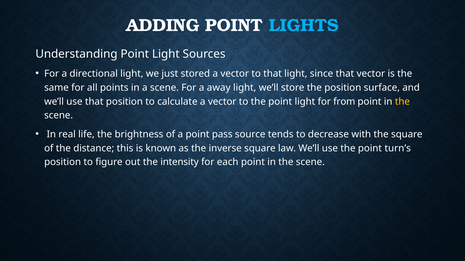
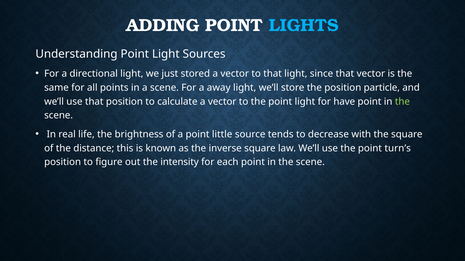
surface: surface -> particle
from: from -> have
the at (402, 102) colour: yellow -> light green
pass: pass -> little
